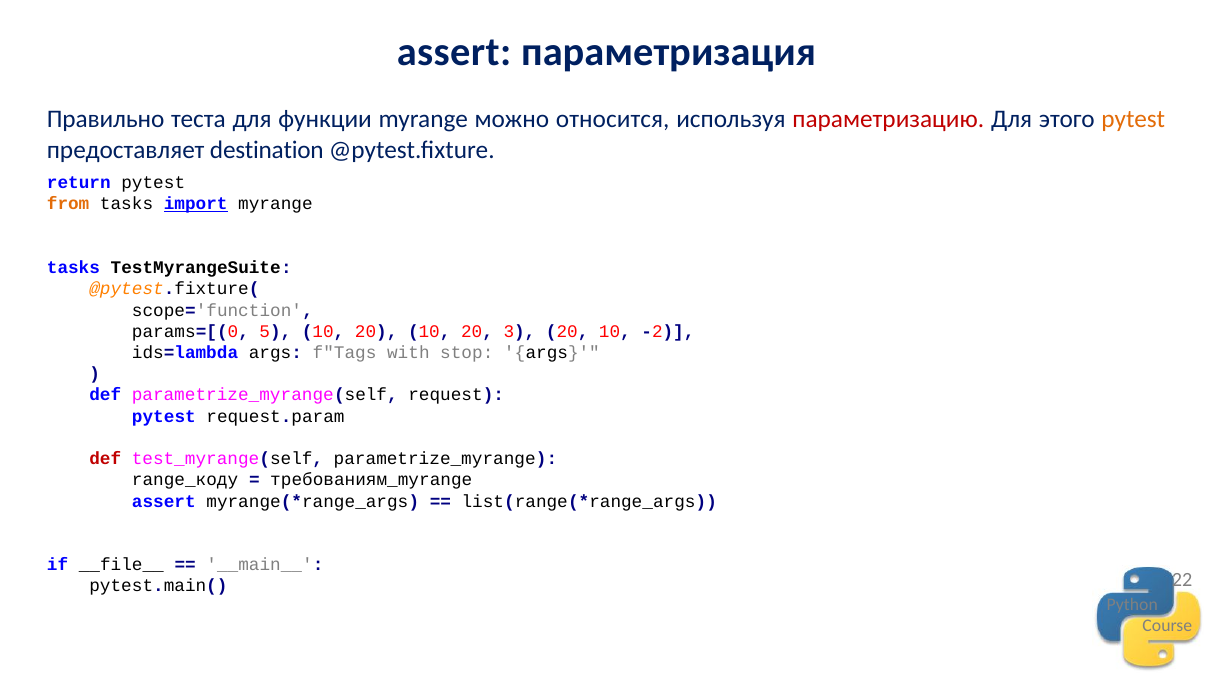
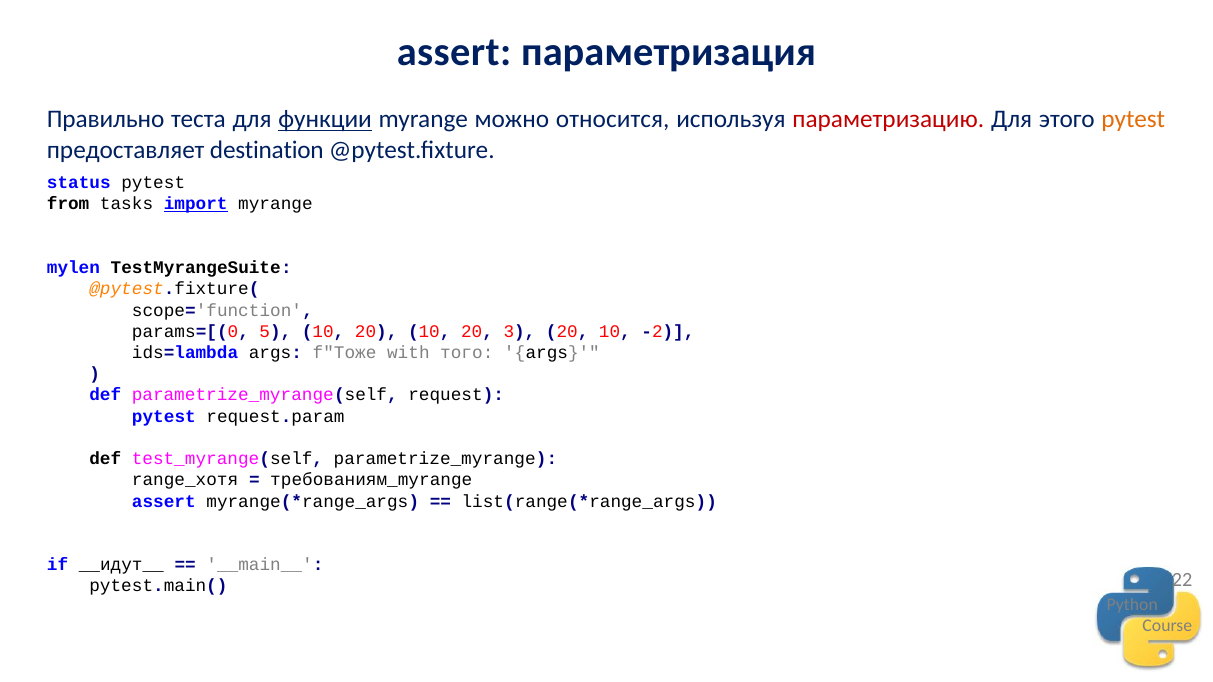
функции underline: none -> present
return: return -> status
from colour: orange -> black
tasks at (73, 268): tasks -> mylen
f"Tags: f"Tags -> f"Тоже
stop: stop -> того
def at (105, 459) colour: red -> black
range_коду: range_коду -> range_хотя
__file__: __file__ -> __идут__
